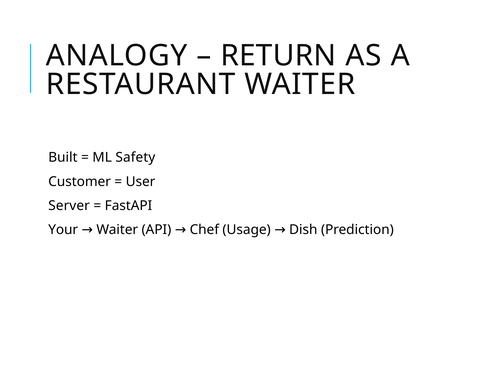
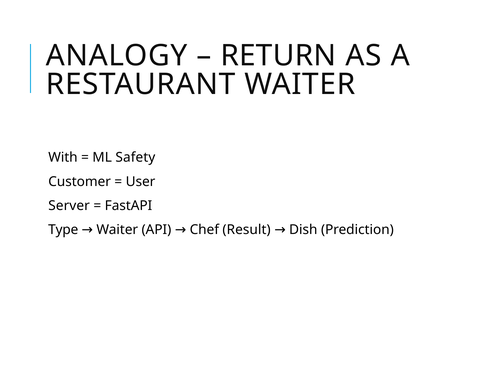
Built: Built -> With
Your: Your -> Type
Usage: Usage -> Result
